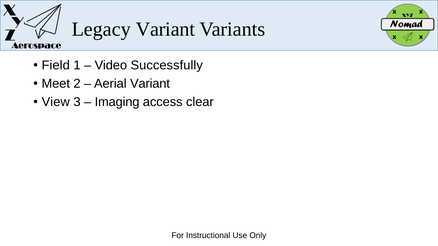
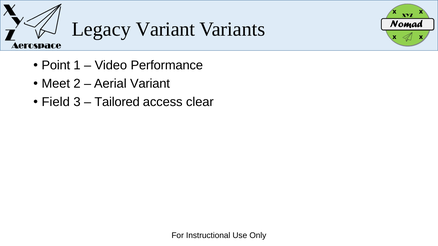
Field: Field -> Point
Successfully: Successfully -> Performance
View: View -> Field
Imaging: Imaging -> Tailored
